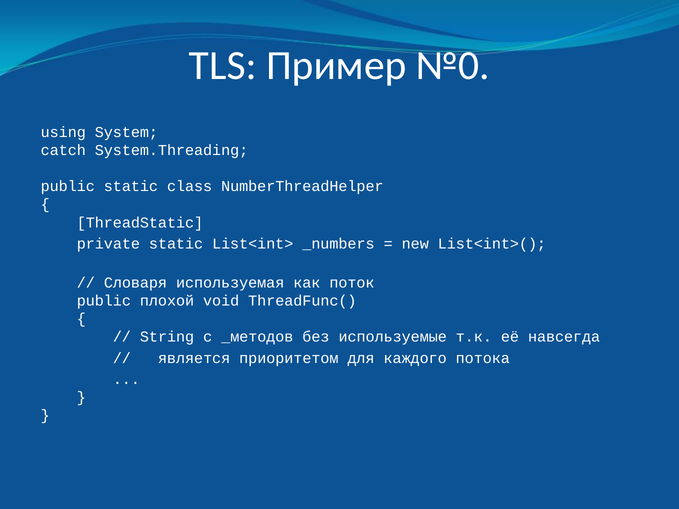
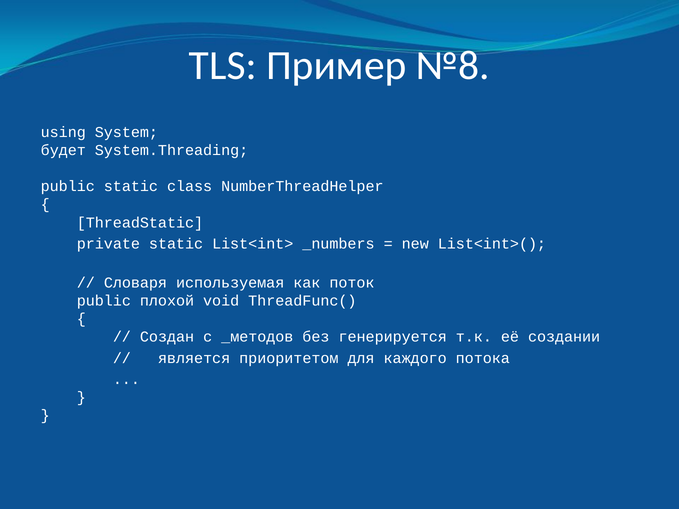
№0: №0 -> №8
catch: catch -> будет
String: String -> Создан
используемые: используемые -> генерируется
навсегда: навсегда -> создании
